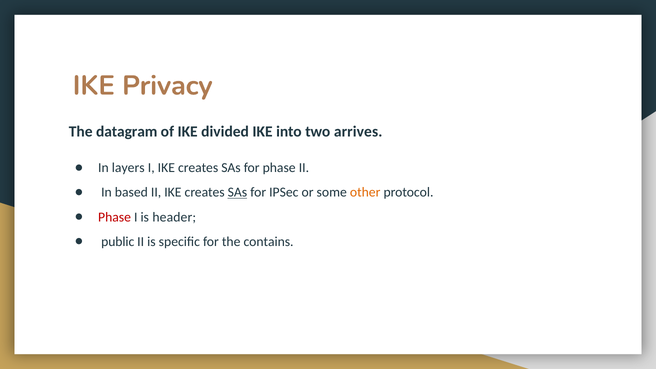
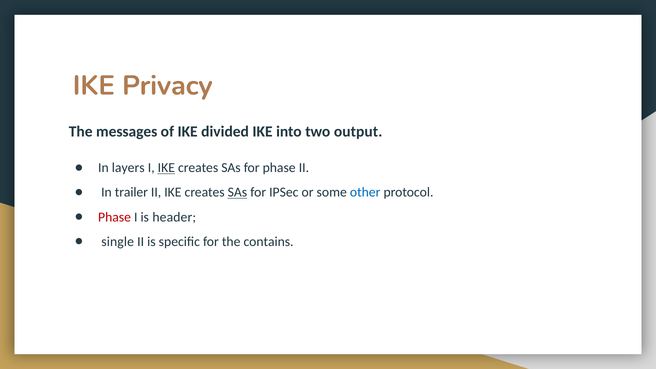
datagram: datagram -> messages
arrives: arrives -> output
IKE at (166, 168) underline: none -> present
based: based -> trailer
other colour: orange -> blue
public: public -> single
